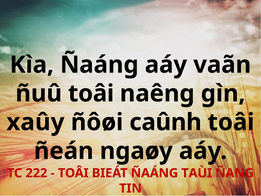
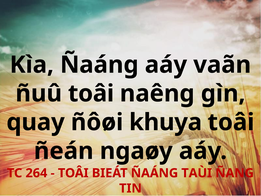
xaûy: xaûy -> quay
caûnh: caûnh -> khuya
222: 222 -> 264
